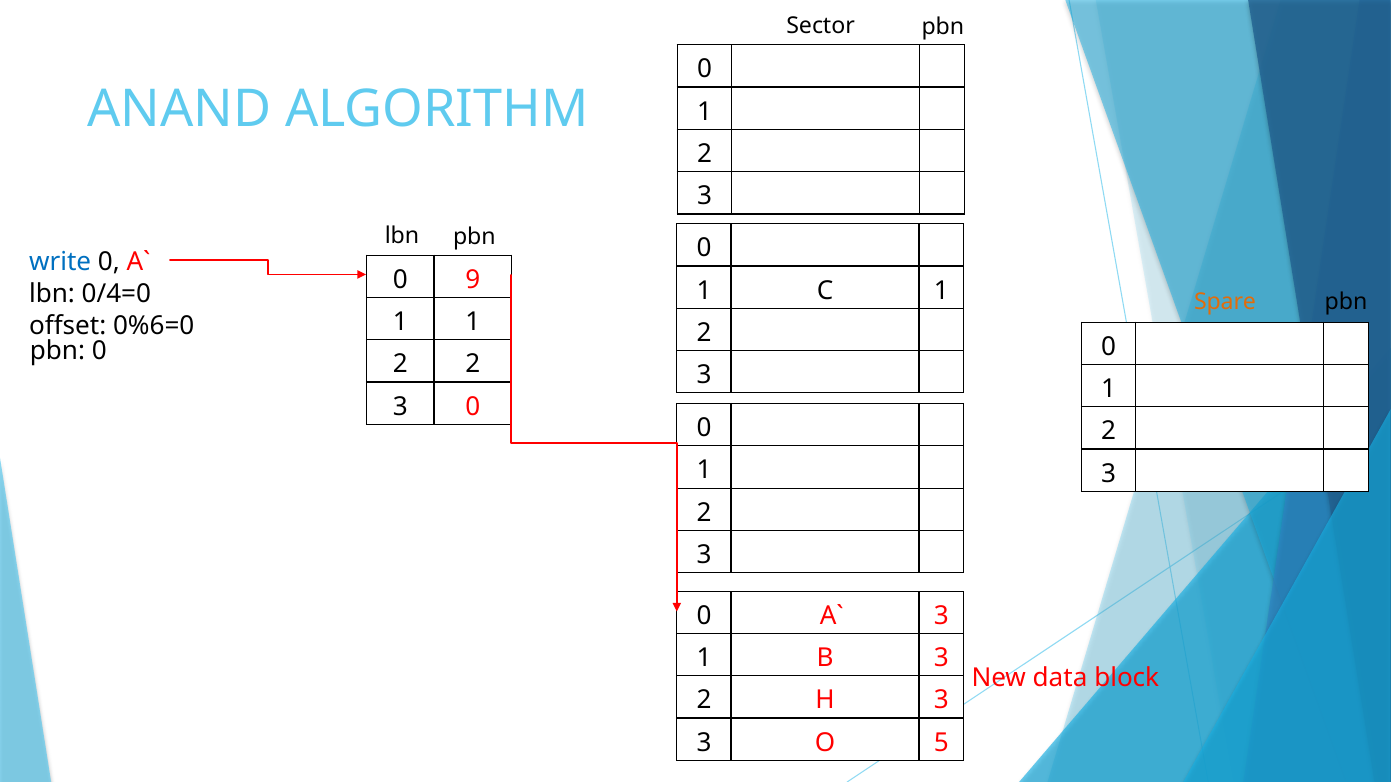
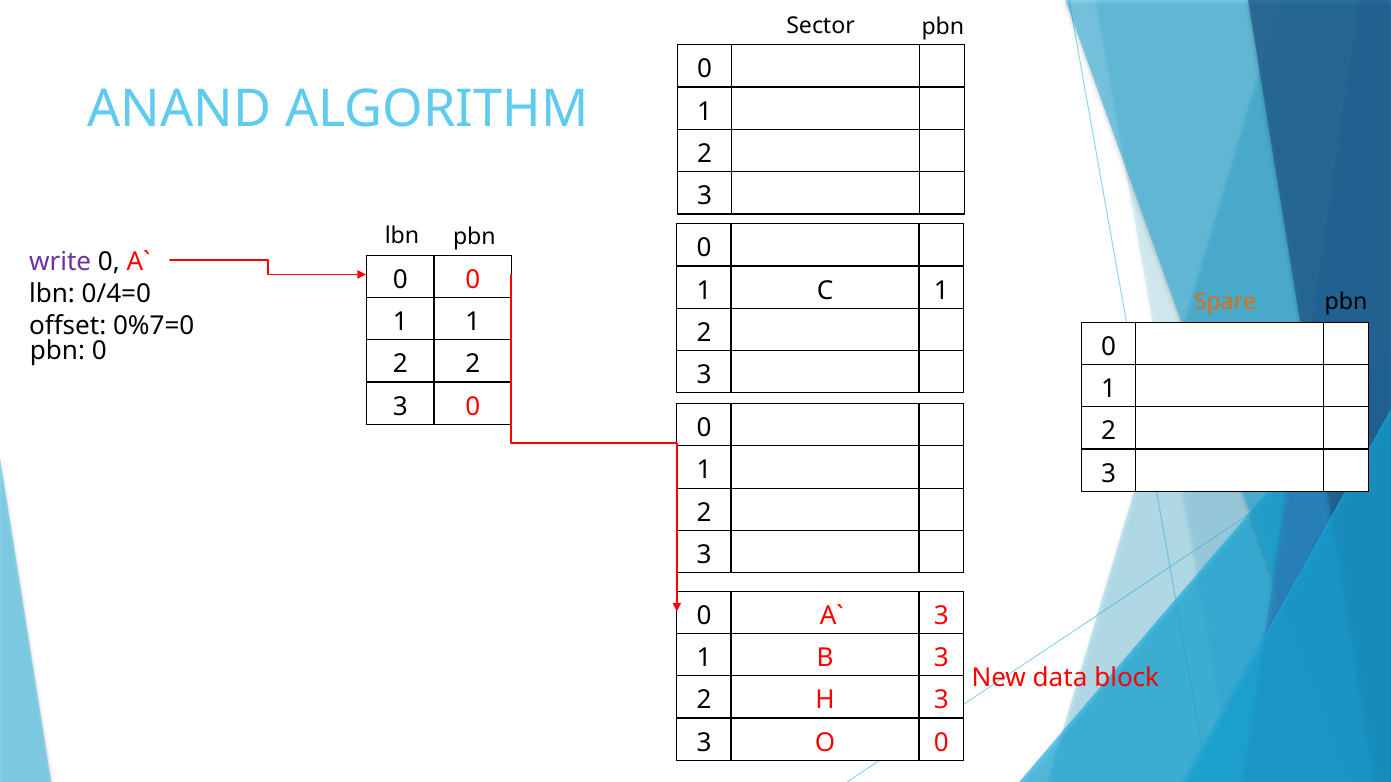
write colour: blue -> purple
9 at (473, 280): 9 -> 0
0%6=0: 0%6=0 -> 0%7=0
O 5: 5 -> 0
